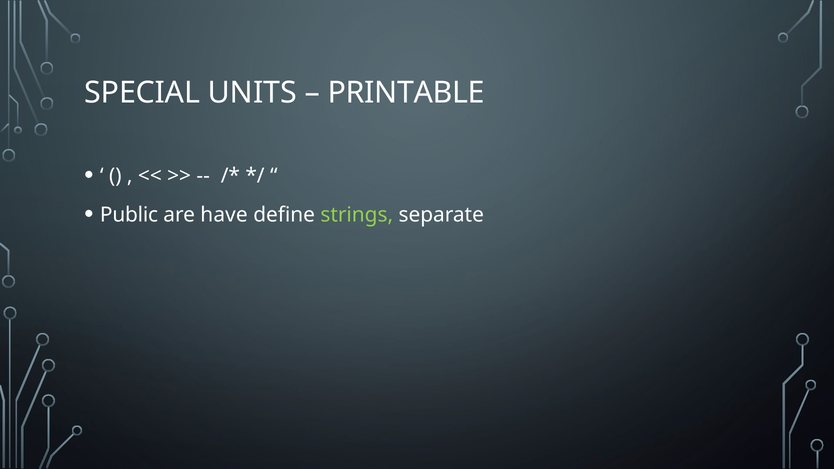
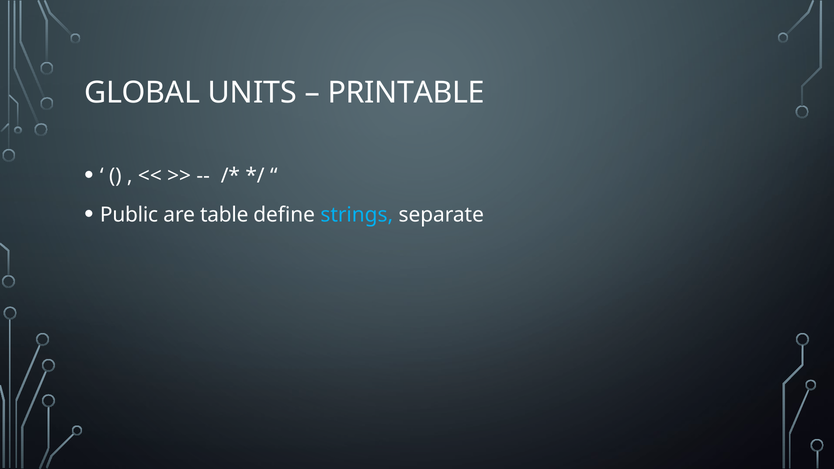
SPECIAL: SPECIAL -> GLOBAL
have: have -> table
strings colour: light green -> light blue
